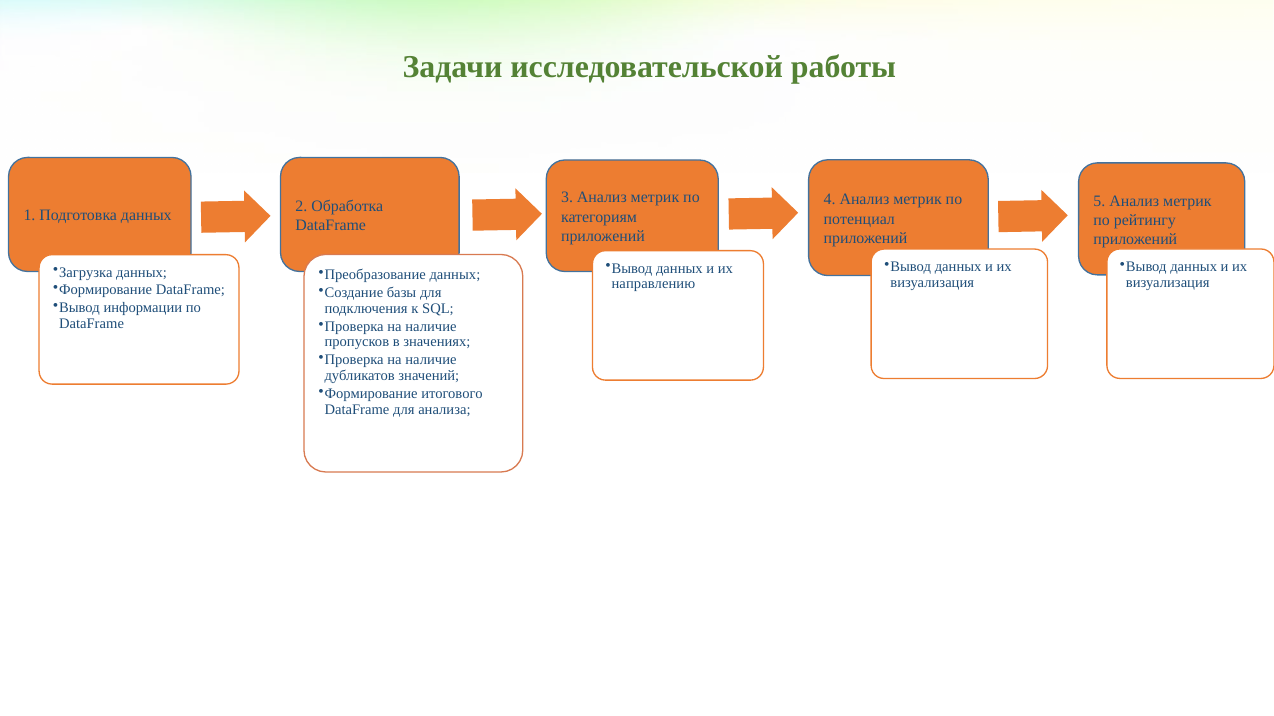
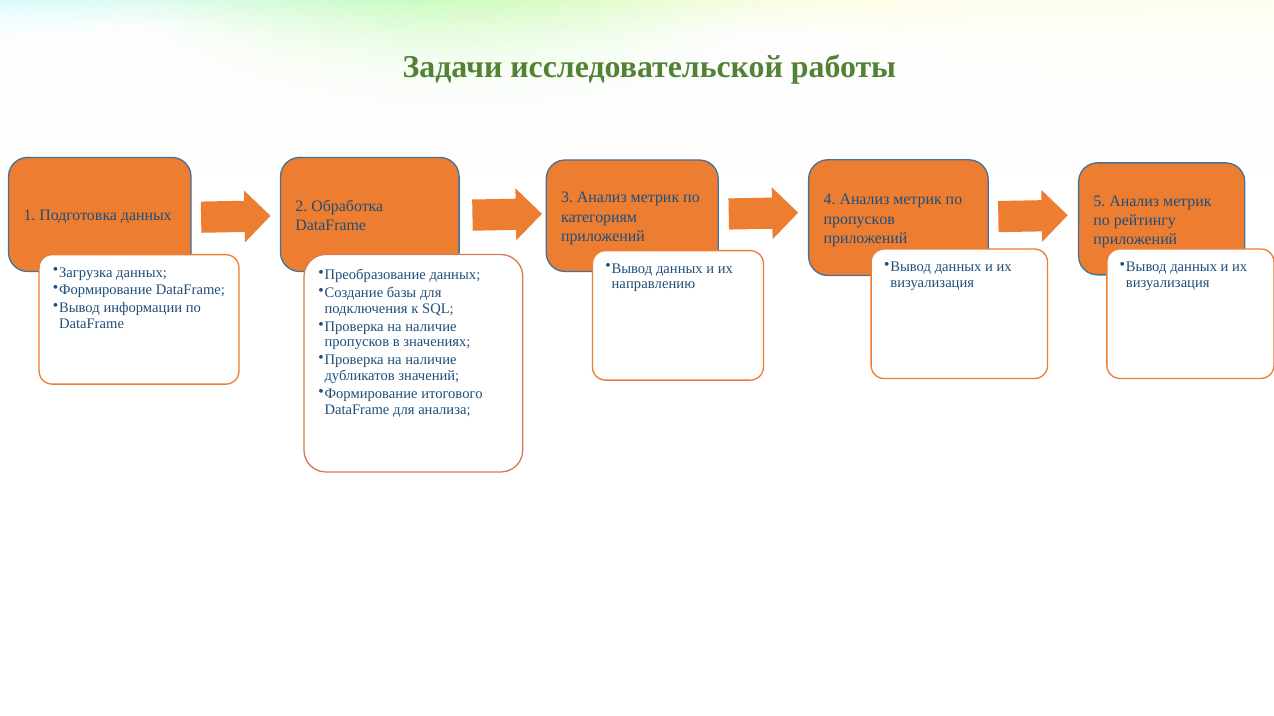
потенциал at (859, 219): потенциал -> пропусков
